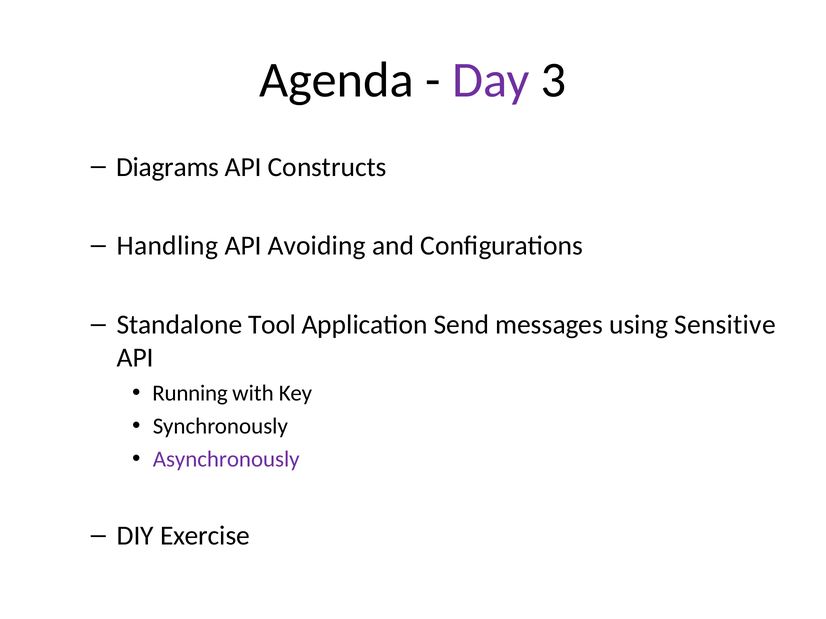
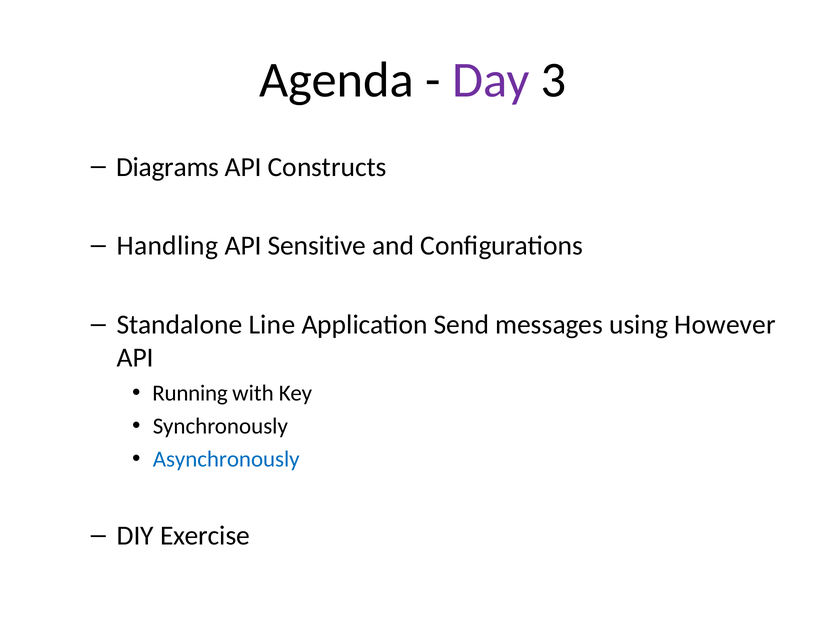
Avoiding: Avoiding -> Sensitive
Tool: Tool -> Line
Sensitive: Sensitive -> However
Asynchronously colour: purple -> blue
